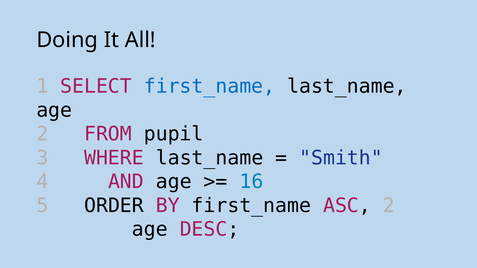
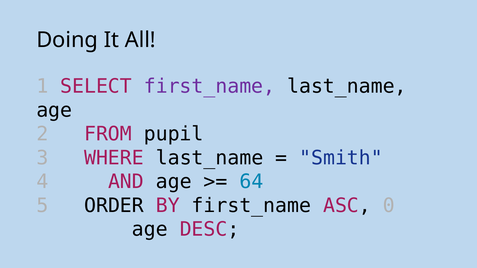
first_name at (210, 87) colour: blue -> purple
16: 16 -> 64
ASC 2: 2 -> 0
